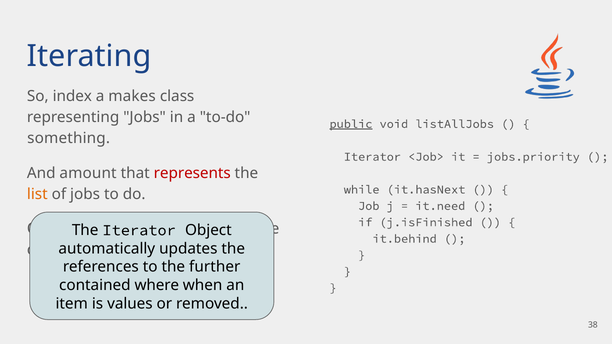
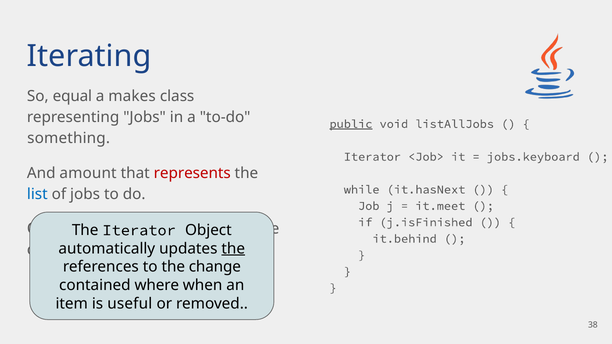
index: index -> equal
jobs.priority: jobs.priority -> jobs.keyboard
list colour: orange -> blue
it.need: it.need -> it.meet
the at (233, 249) underline: none -> present
further: further -> change
values: values -> useful
